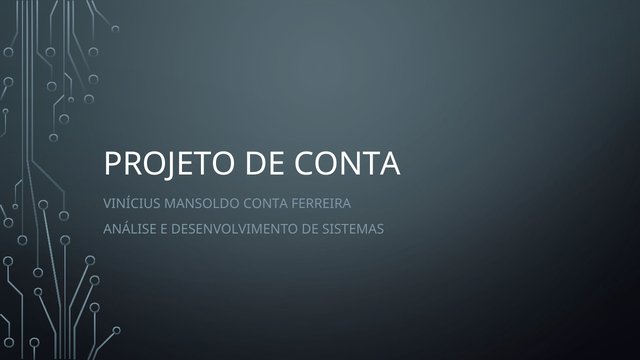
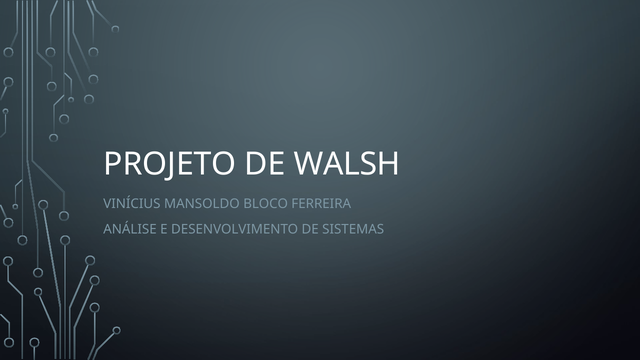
DE CONTA: CONTA -> WALSH
MANSOLDO CONTA: CONTA -> BLOCO
